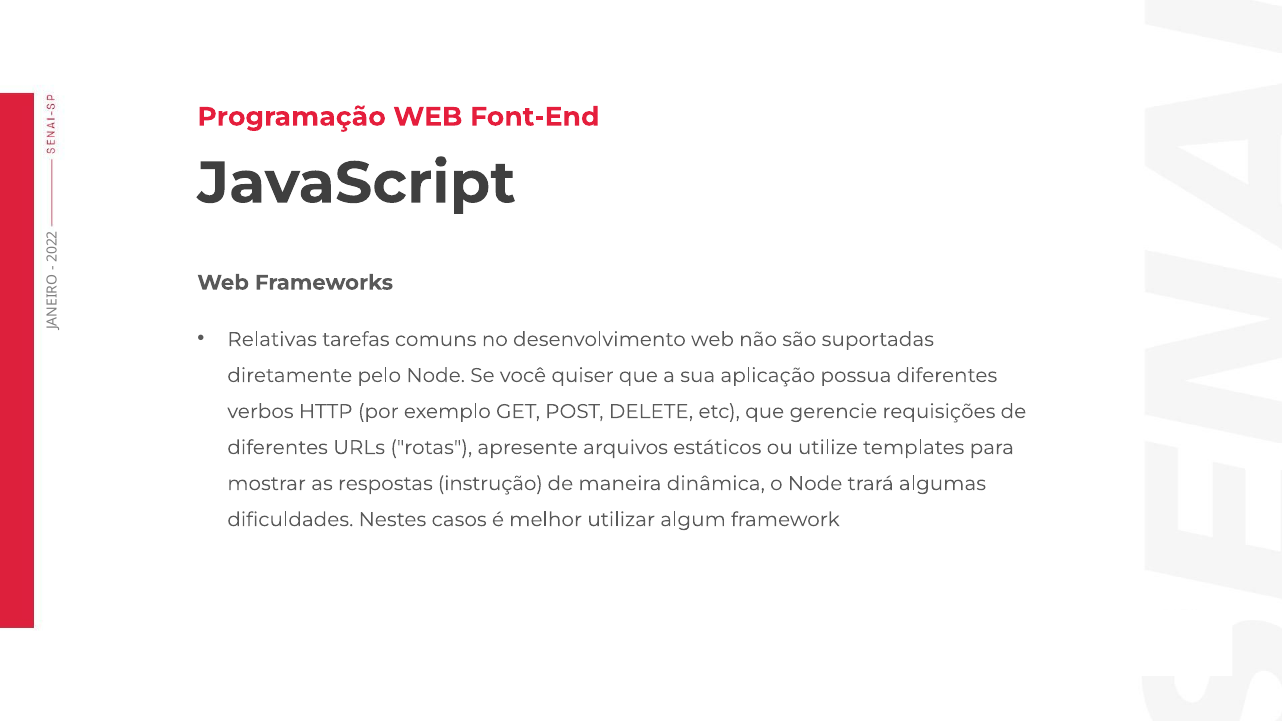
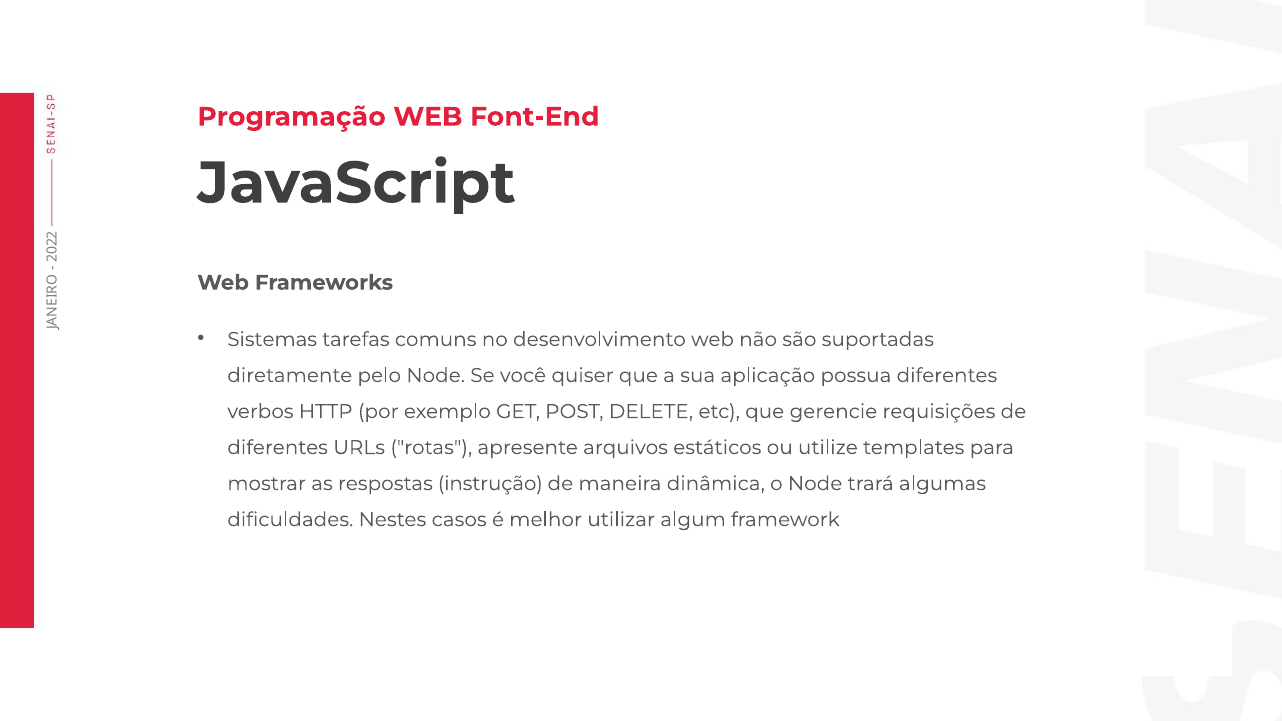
Relativas: Relativas -> Sistemas
